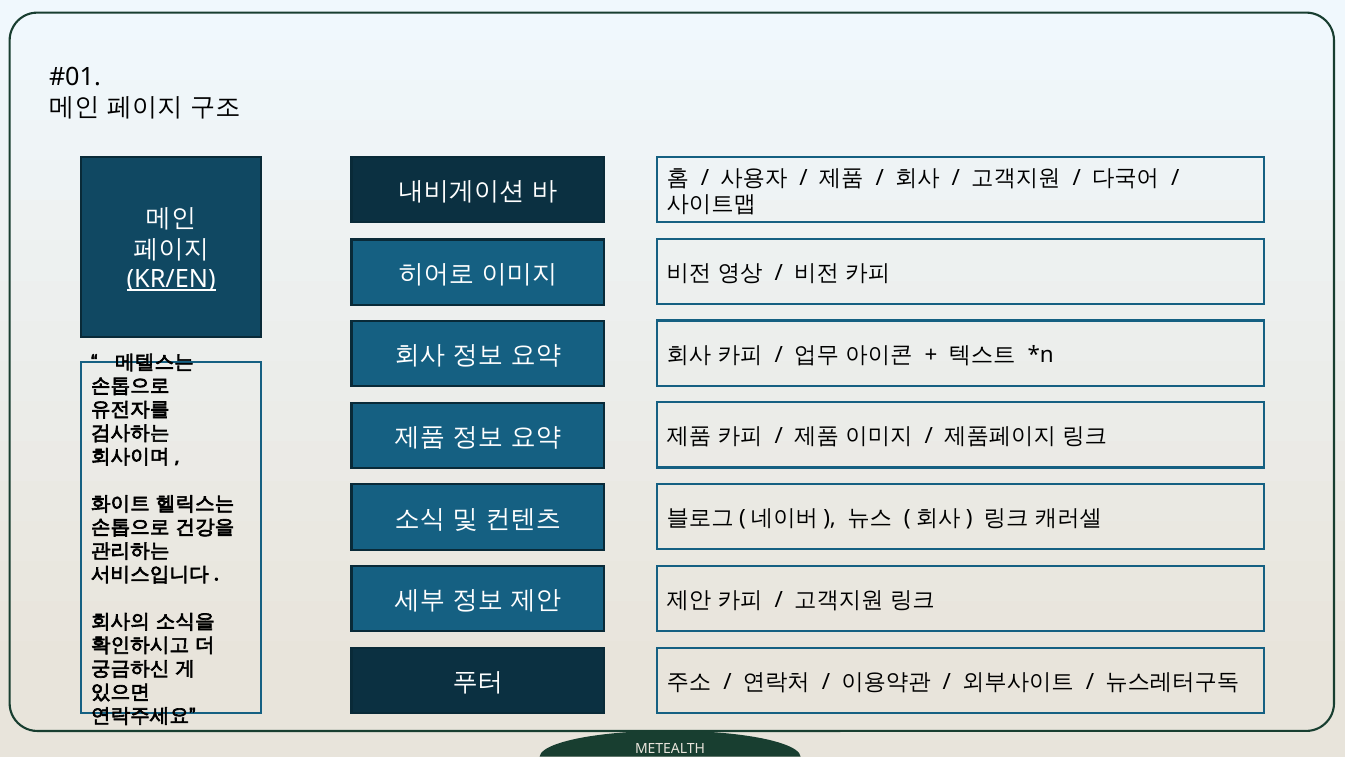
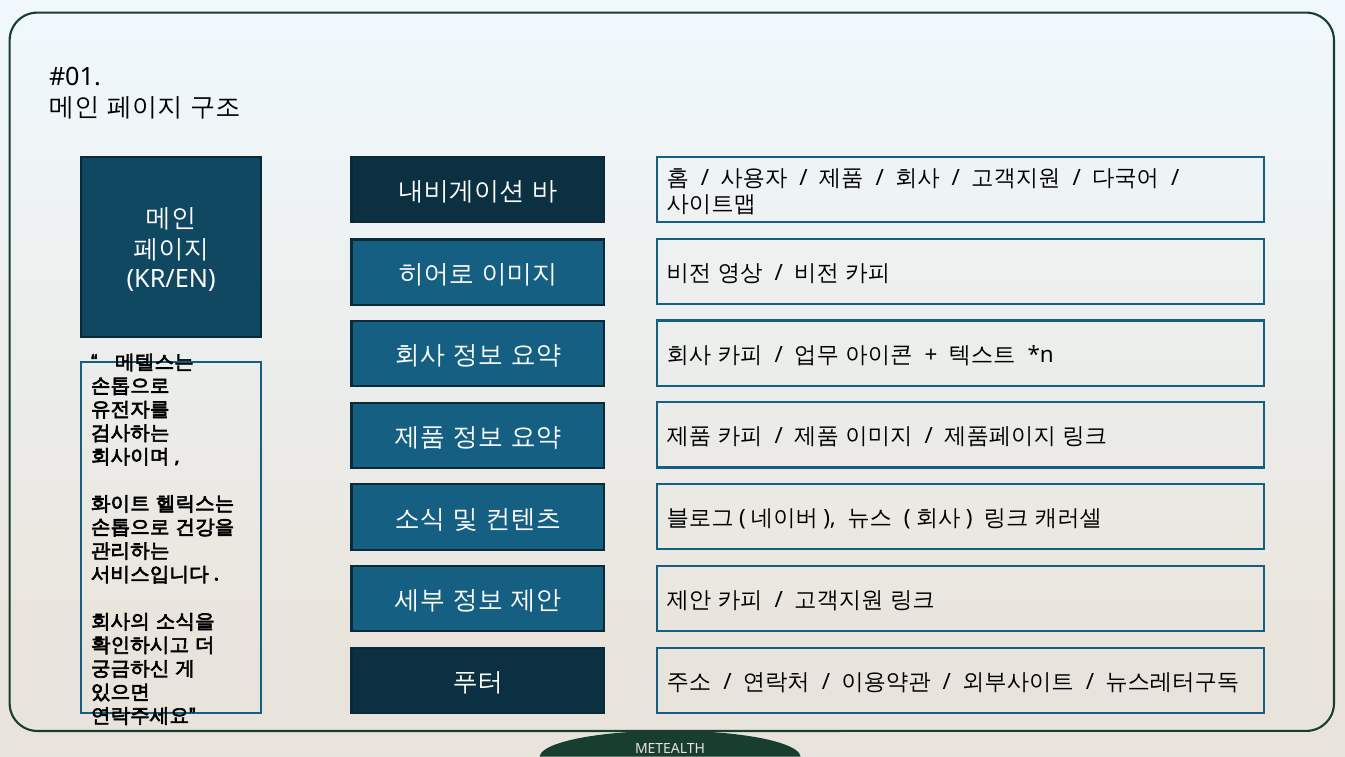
KR/EN underline: present -> none
